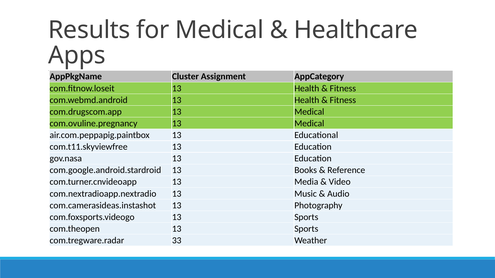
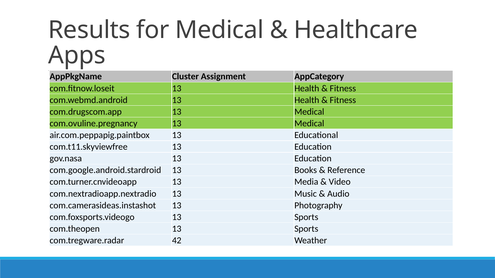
33: 33 -> 42
